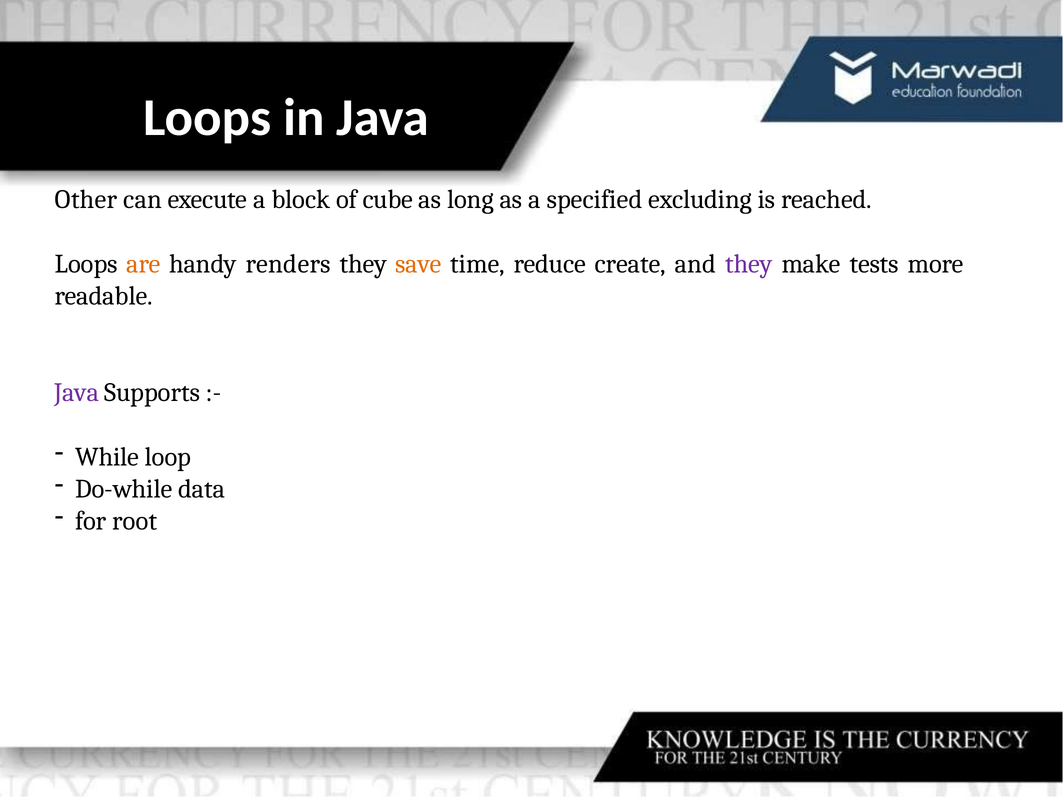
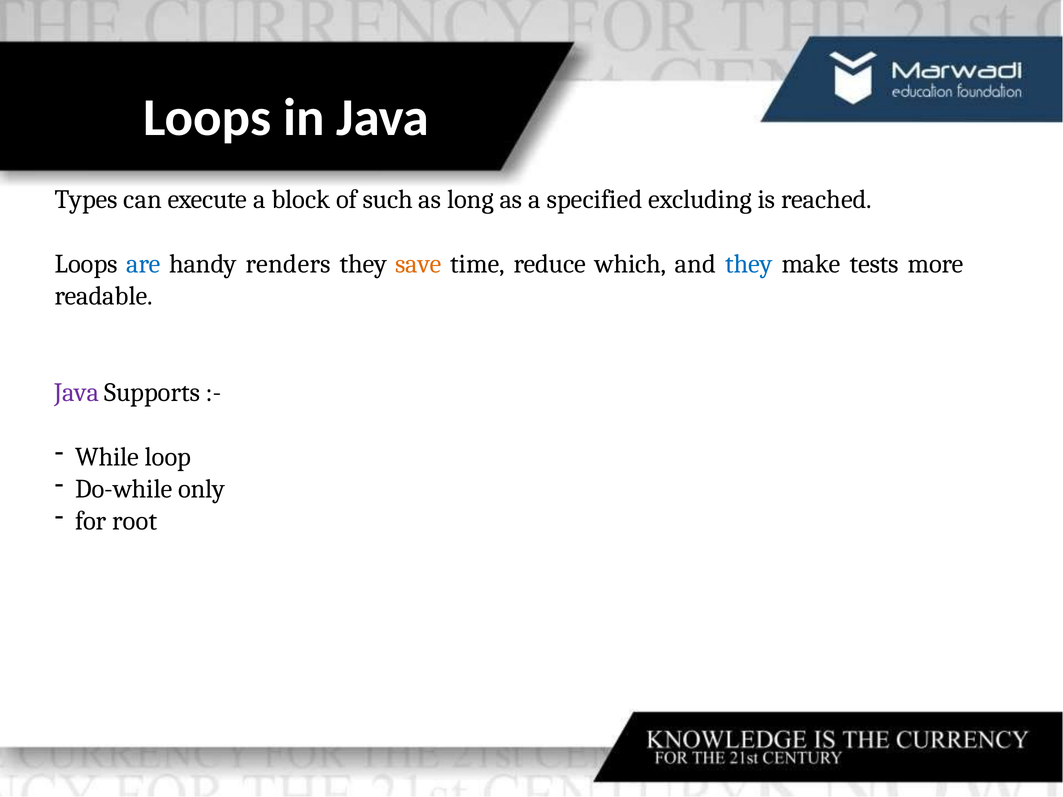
Other: Other -> Types
cube: cube -> such
are colour: orange -> blue
create: create -> which
they at (749, 264) colour: purple -> blue
data: data -> only
